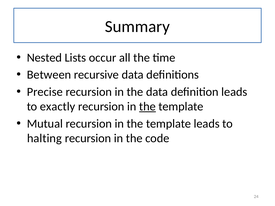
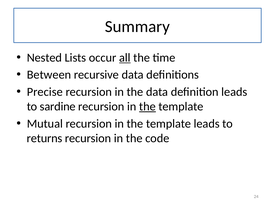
all underline: none -> present
exactly: exactly -> sardine
halting: halting -> returns
